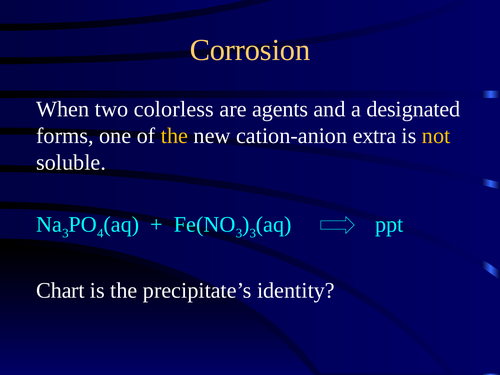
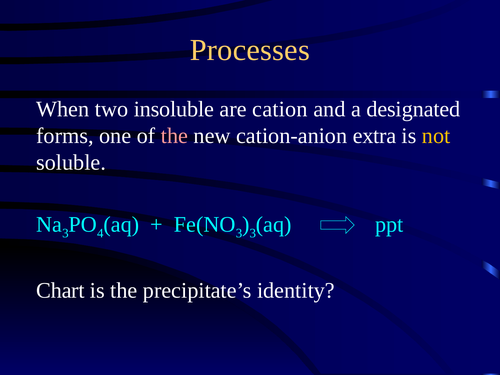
Corrosion: Corrosion -> Processes
colorless: colorless -> insoluble
agents: agents -> cation
the at (174, 136) colour: yellow -> pink
